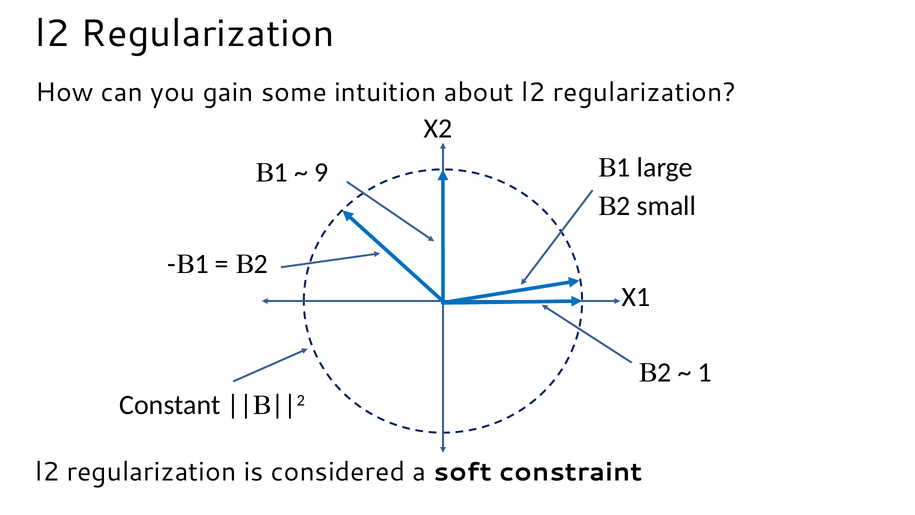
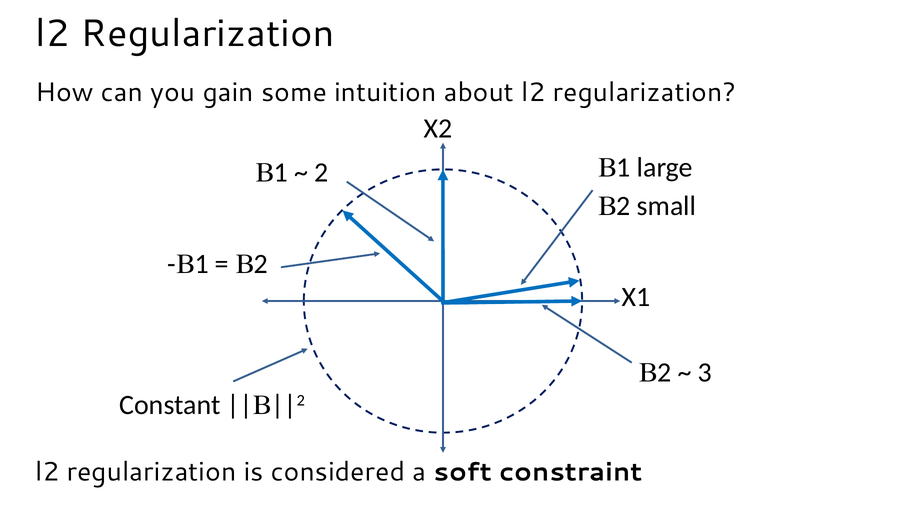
9: 9 -> 2
1: 1 -> 3
